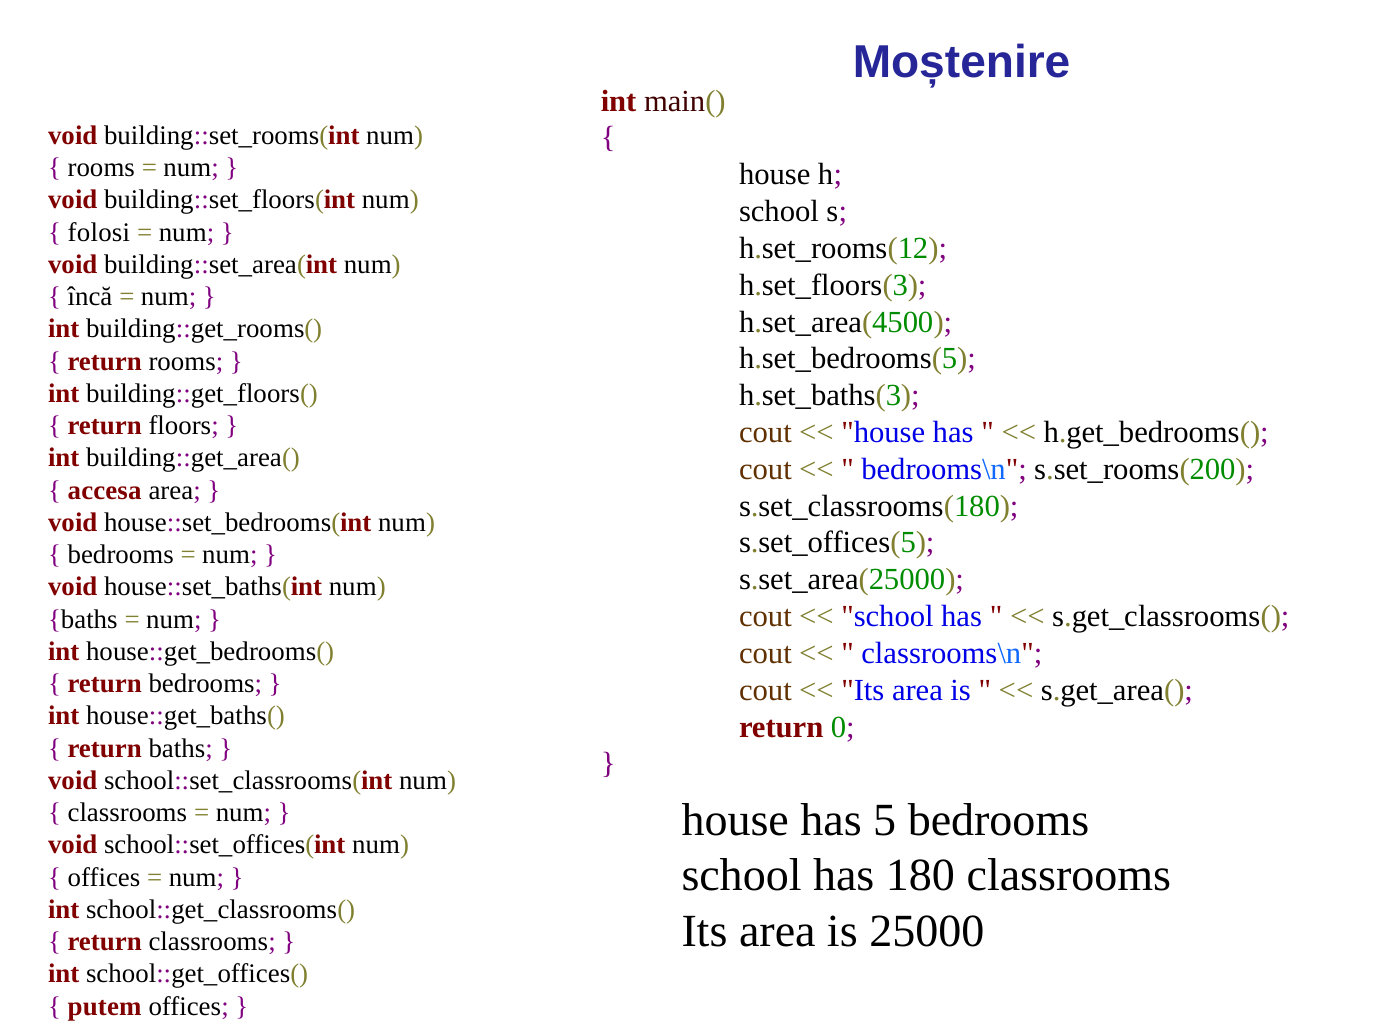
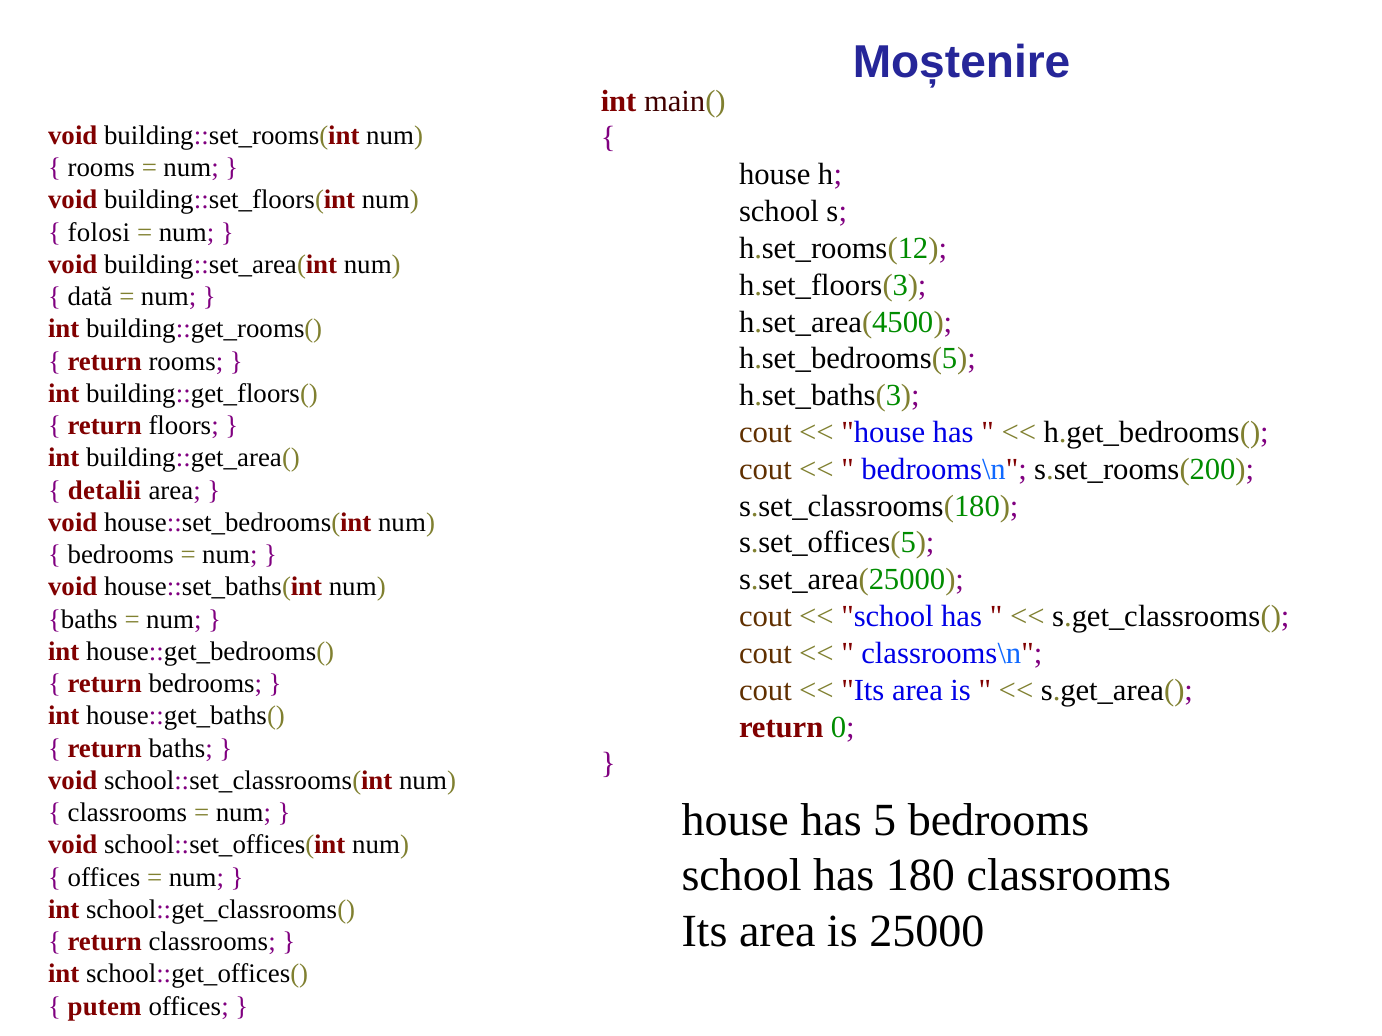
încă: încă -> dată
accesa: accesa -> detalii
